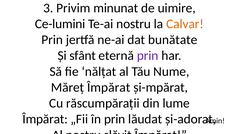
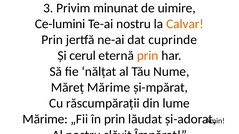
bunătate: bunătate -> cuprinde
sfânt: sfânt -> cerul
prin at (148, 56) colour: purple -> orange
Măreț Împărat: Împărat -> Mărime
Împărat at (45, 120): Împărat -> Mărime
